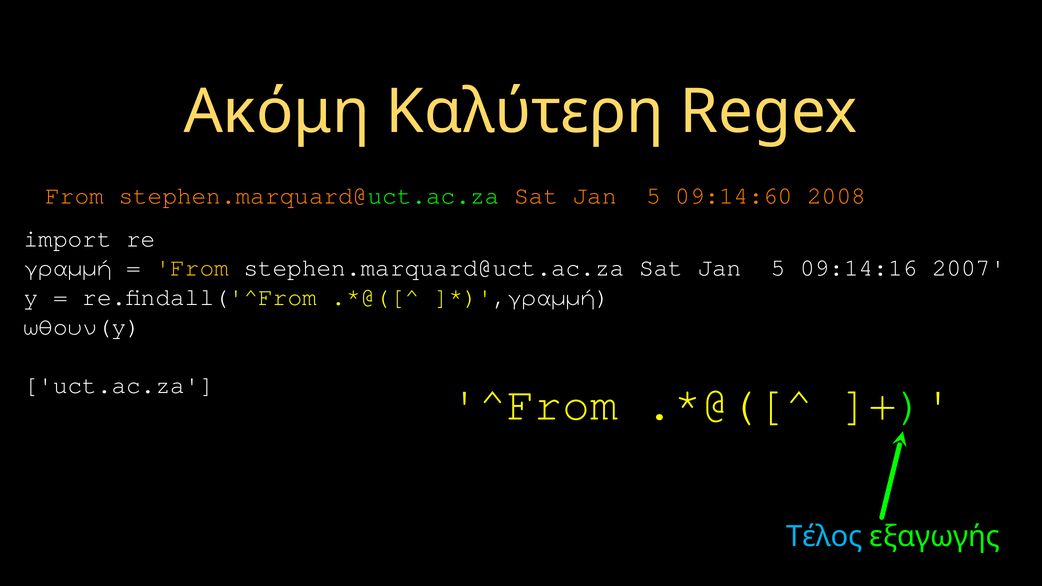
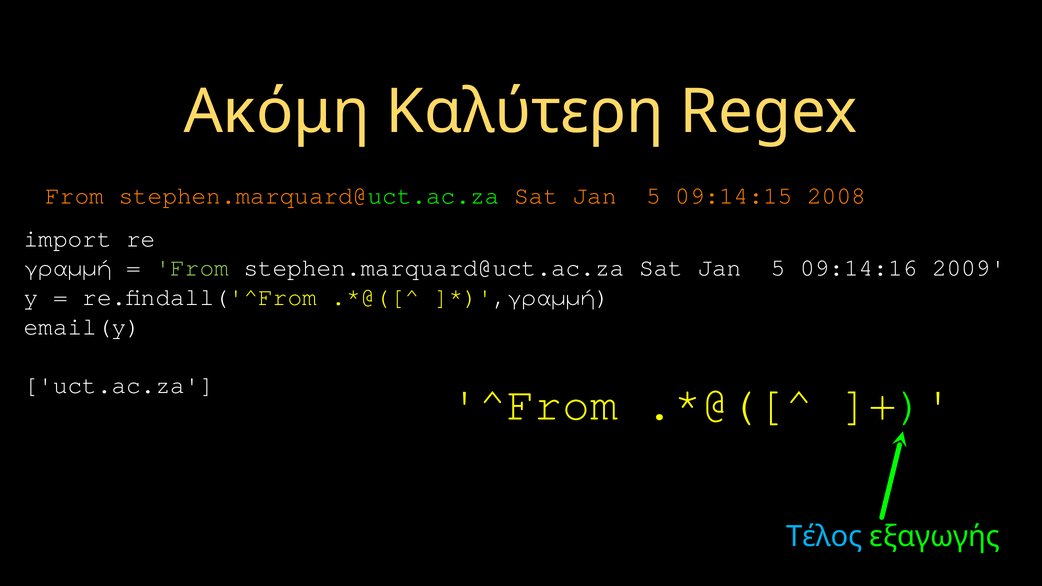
09:14:60: 09:14:60 -> 09:14:15
From at (192, 268) colour: yellow -> light green
2007: 2007 -> 2009
ωθούν(y: ωθούν(y -> email(y
